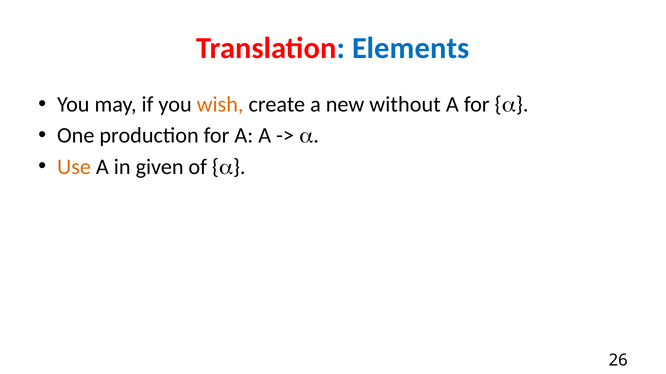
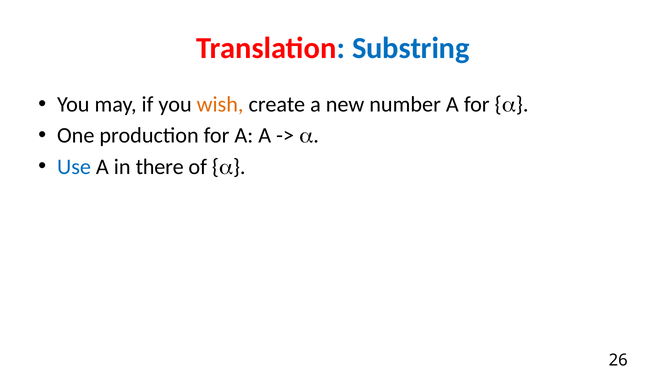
Elements: Elements -> Substring
without: without -> number
Use colour: orange -> blue
given: given -> there
